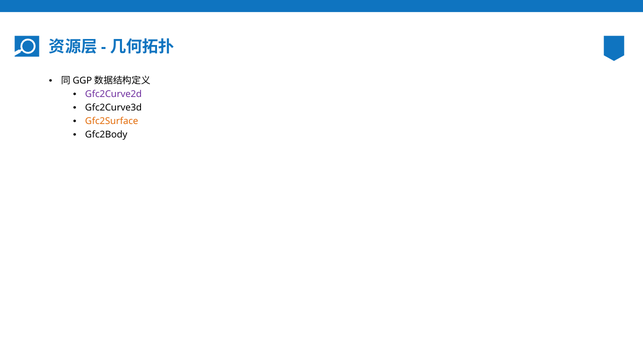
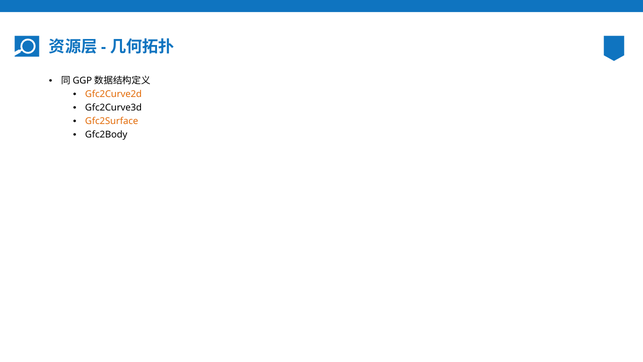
Gfc2Curve2d colour: purple -> orange
